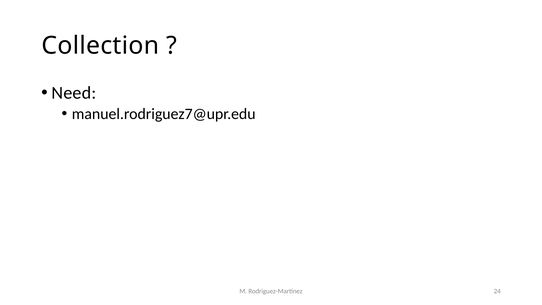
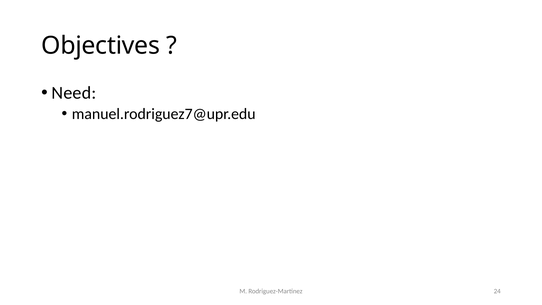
Collection: Collection -> Objectives
